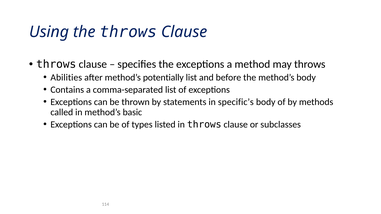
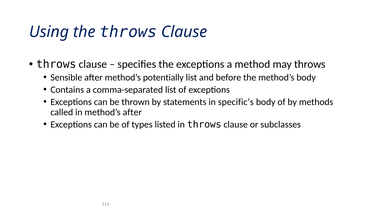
Abilities: Abilities -> Sensible
method’s basic: basic -> after
